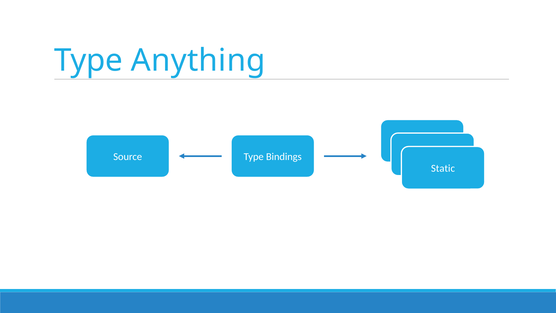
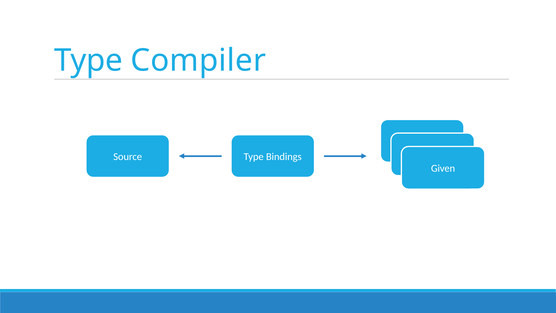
Anything: Anything -> Compiler
Static: Static -> Given
